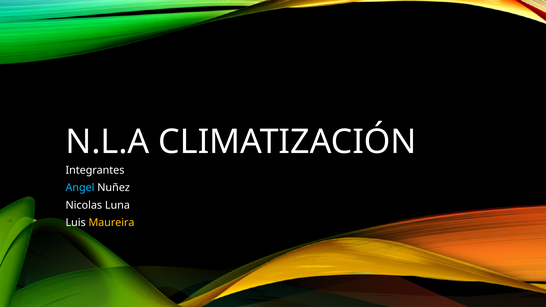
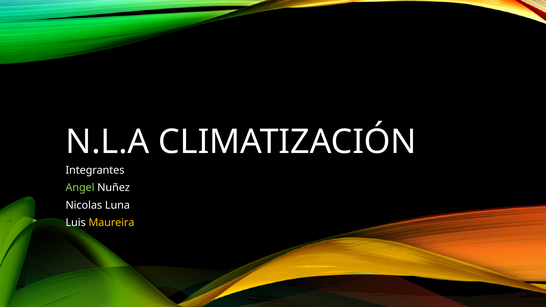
Angel colour: light blue -> light green
